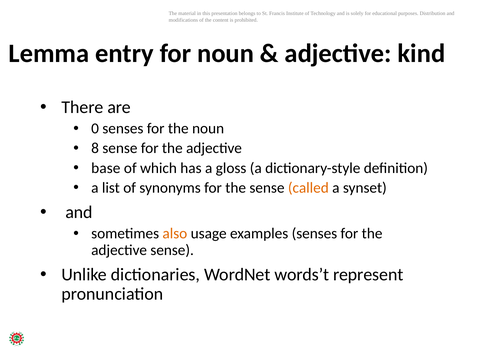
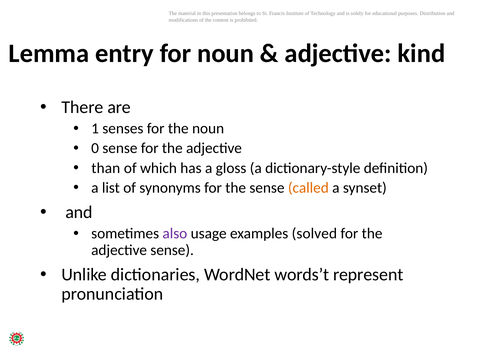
0: 0 -> 1
8: 8 -> 0
base: base -> than
also colour: orange -> purple
examples senses: senses -> solved
